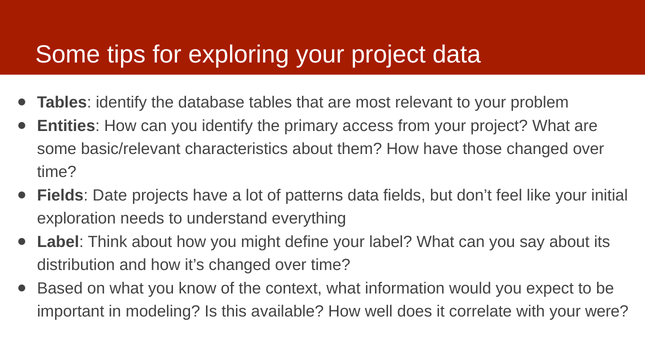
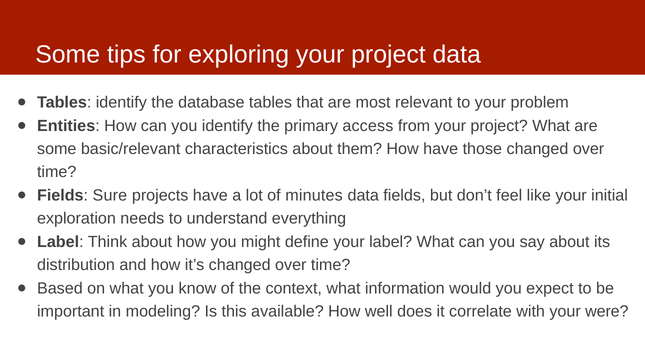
Date: Date -> Sure
patterns: patterns -> minutes
